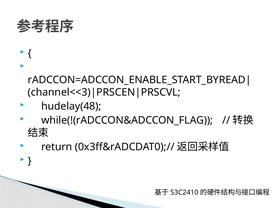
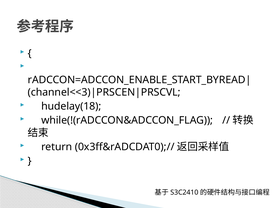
hudelay(48: hudelay(48 -> hudelay(18
